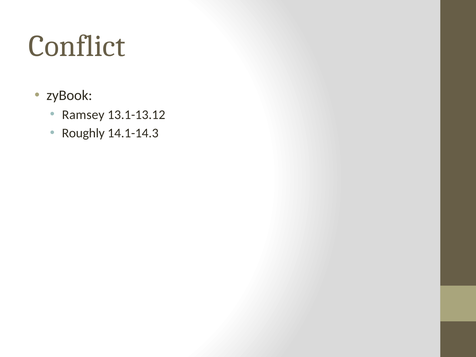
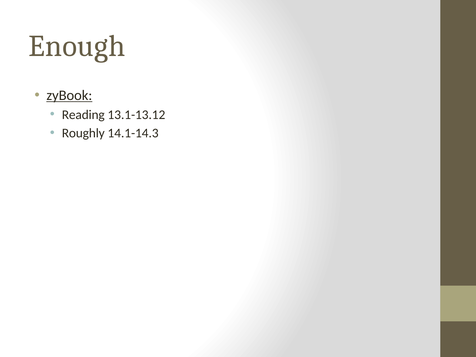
Conflict: Conflict -> Enough
zyBook underline: none -> present
Ramsey: Ramsey -> Reading
